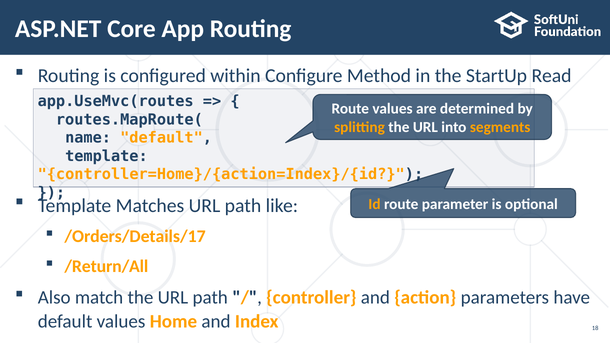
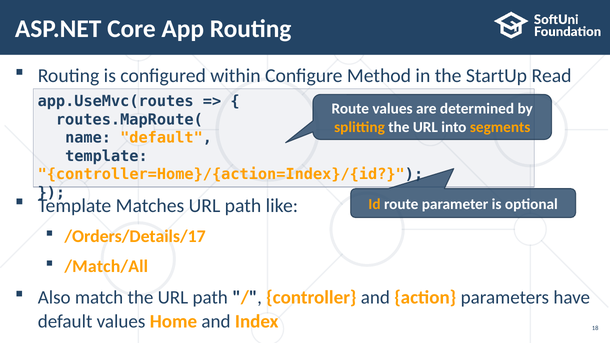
/Return/All: /Return/All -> /Match/All
